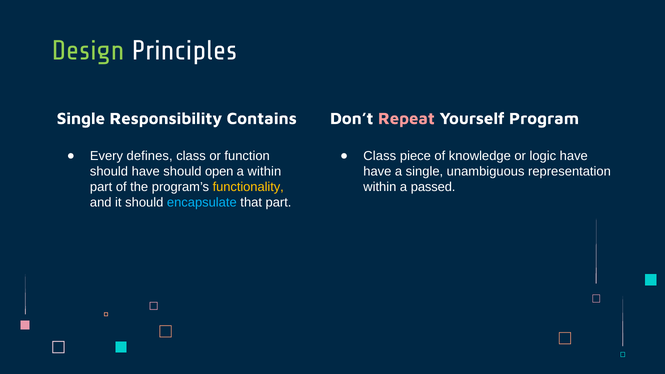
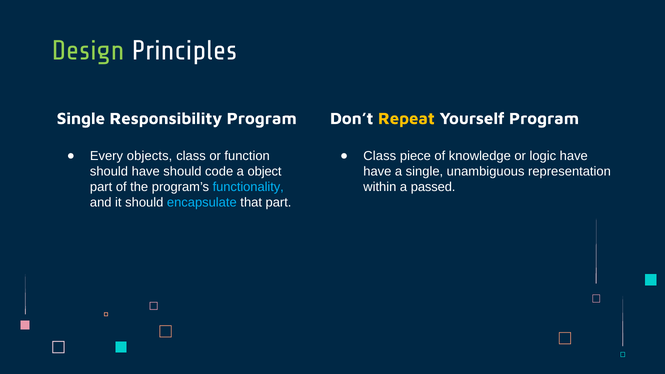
Responsibility Contains: Contains -> Program
Repeat colour: pink -> yellow
defines: defines -> objects
open: open -> code
a within: within -> object
functionality colour: yellow -> light blue
